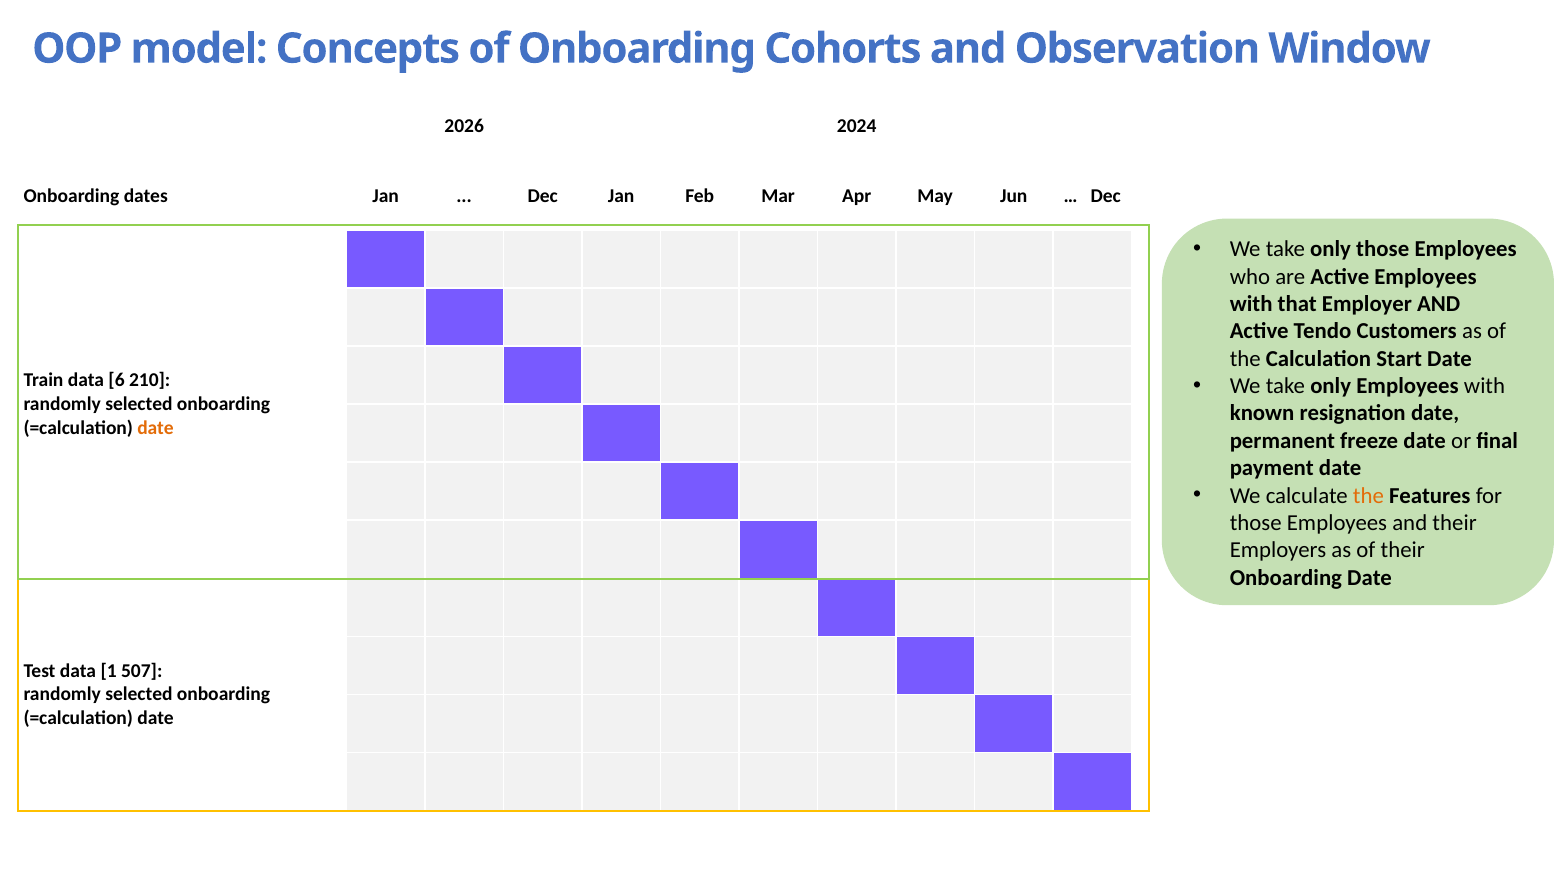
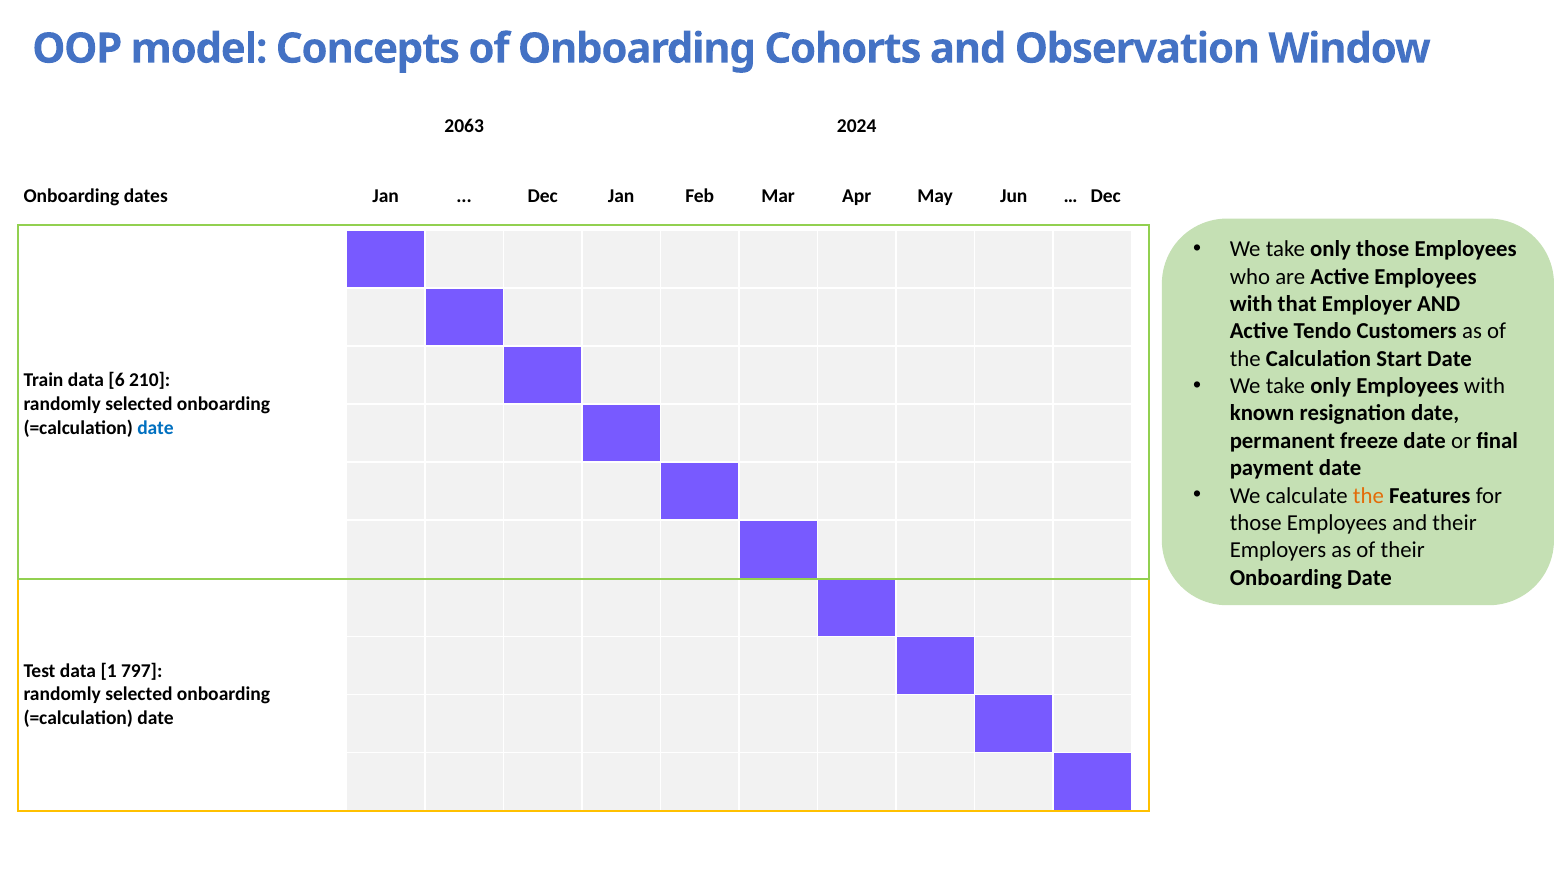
2026: 2026 -> 2063
date at (156, 428) colour: orange -> blue
507: 507 -> 797
